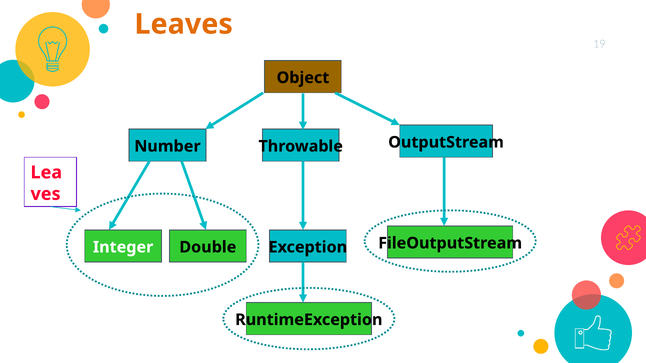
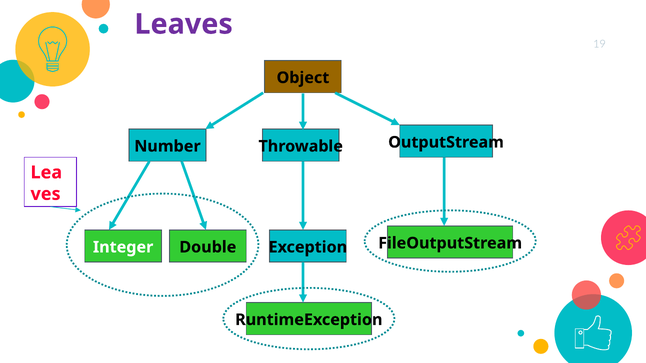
Leaves colour: orange -> purple
